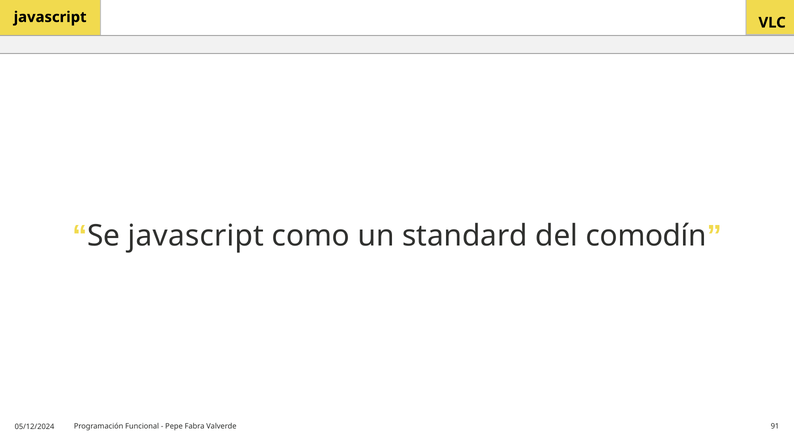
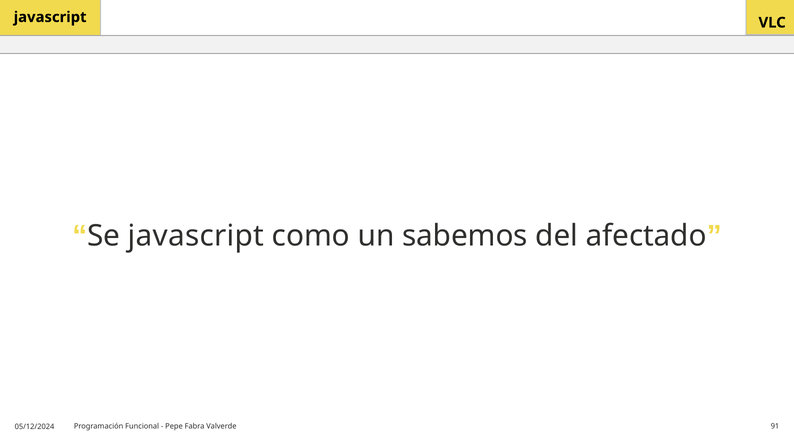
standard: standard -> sabemos
comodín: comodín -> afectado
